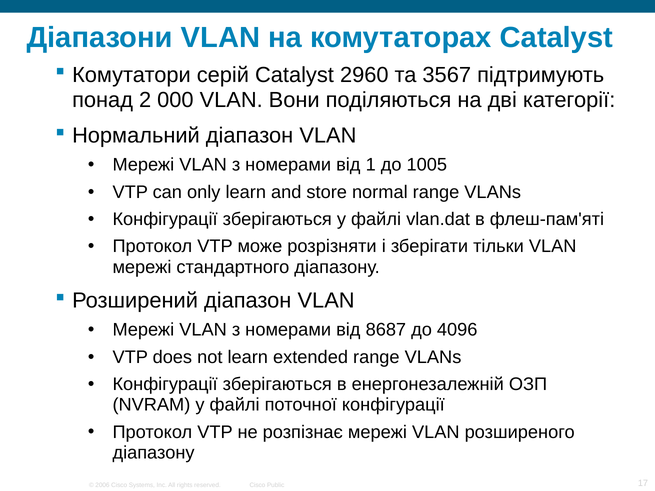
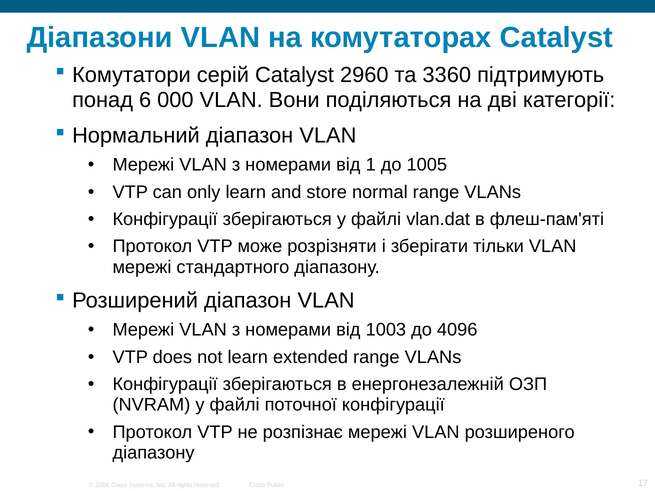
3567: 3567 -> 3360
2: 2 -> 6
8687: 8687 -> 1003
